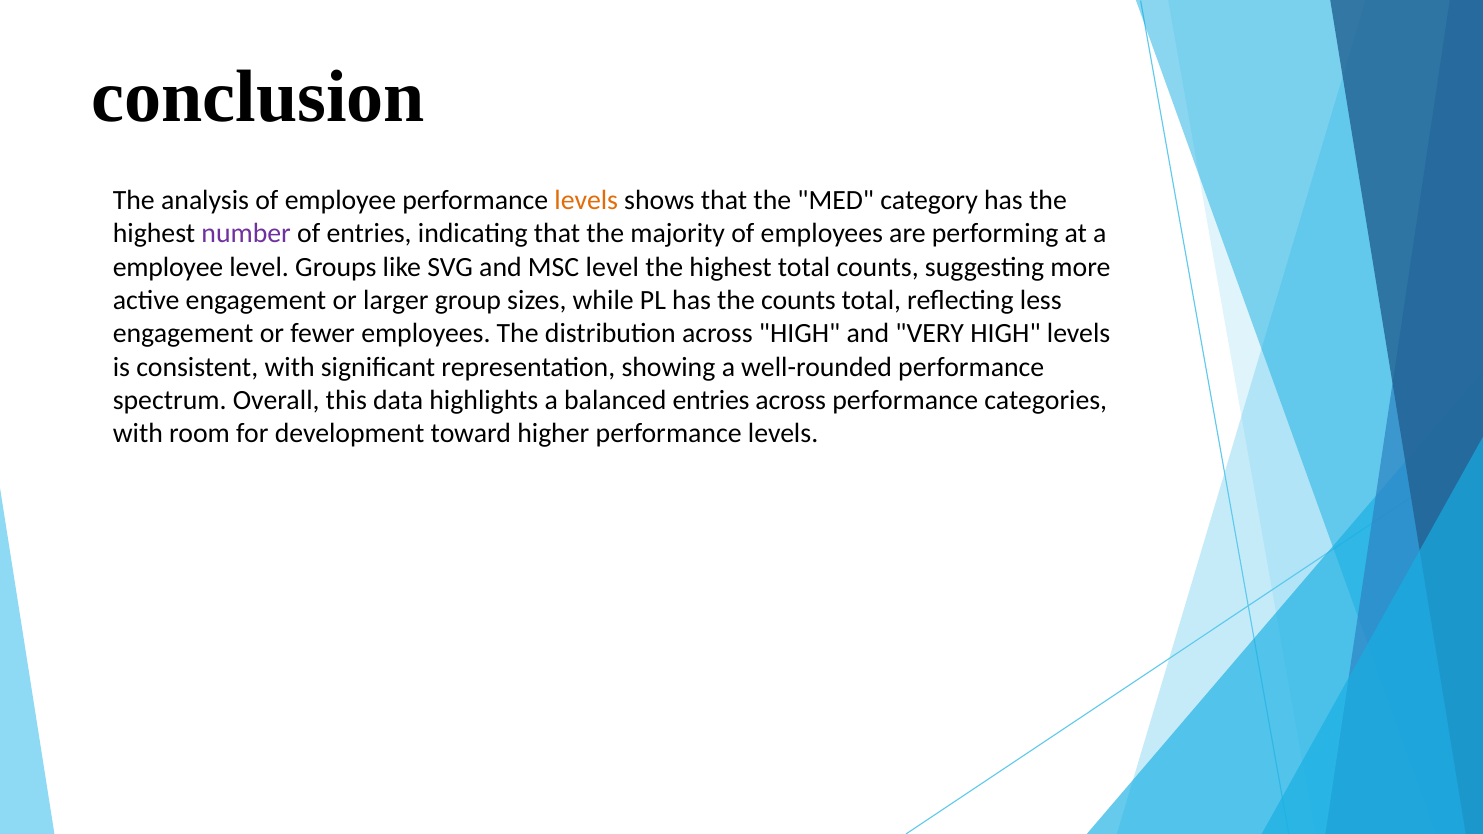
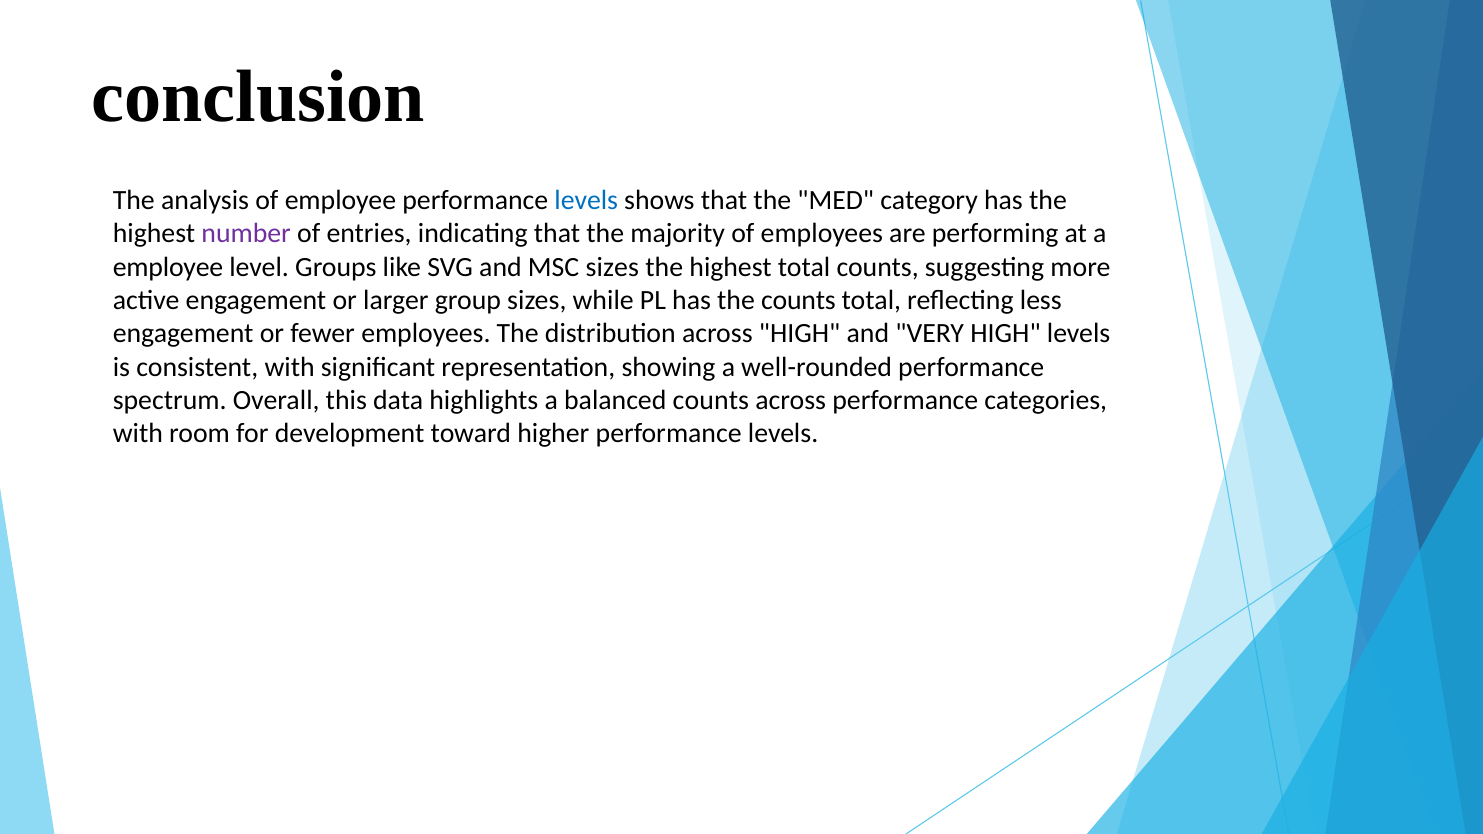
levels at (586, 200) colour: orange -> blue
MSC level: level -> sizes
balanced entries: entries -> counts
